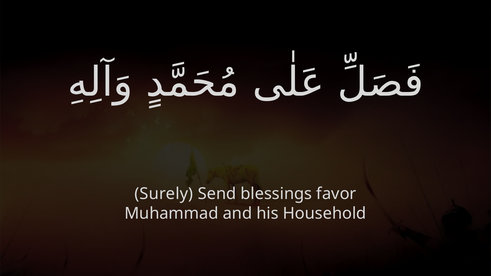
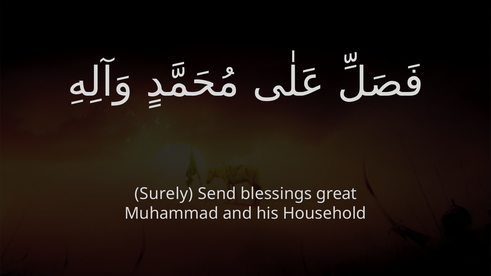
favor: favor -> great
